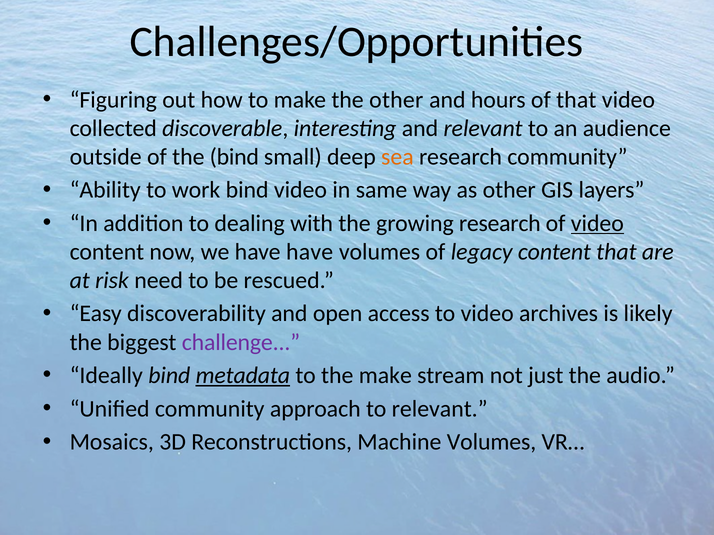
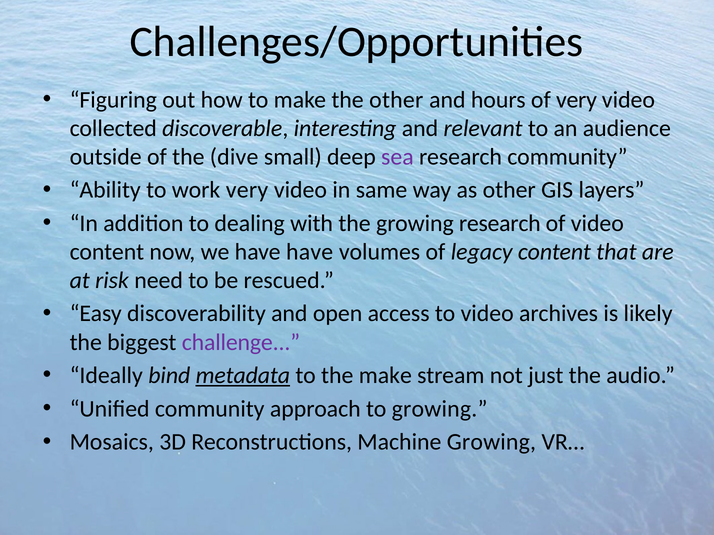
of that: that -> very
the bind: bind -> dive
sea colour: orange -> purple
work bind: bind -> very
video at (597, 223) underline: present -> none
to relevant: relevant -> growing
Machine Volumes: Volumes -> Growing
